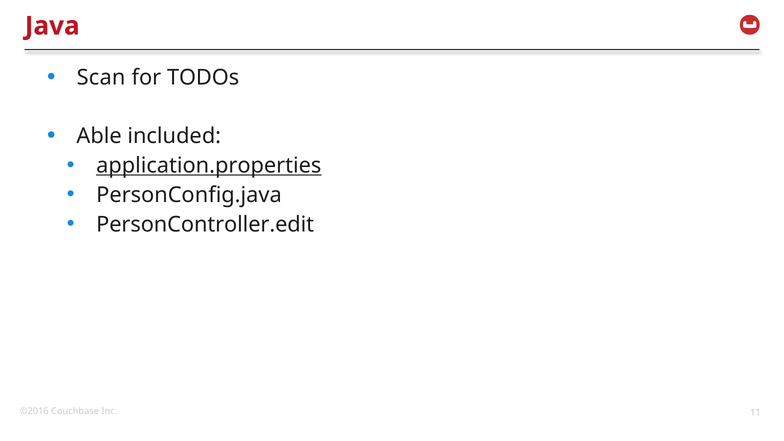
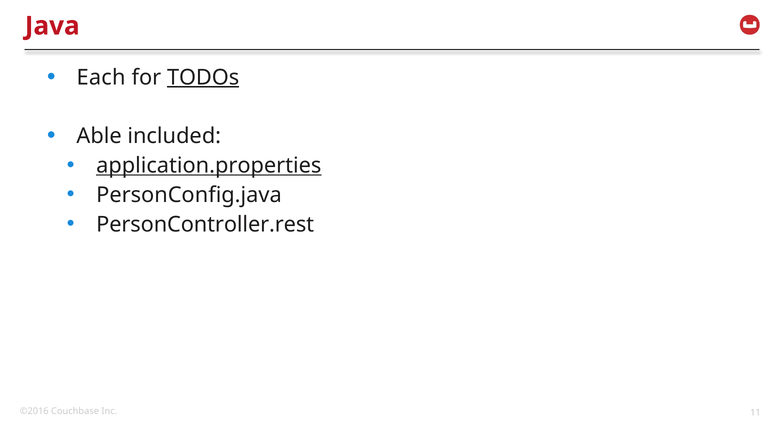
Scan: Scan -> Each
TODOs underline: none -> present
PersonController.edit: PersonController.edit -> PersonController.rest
